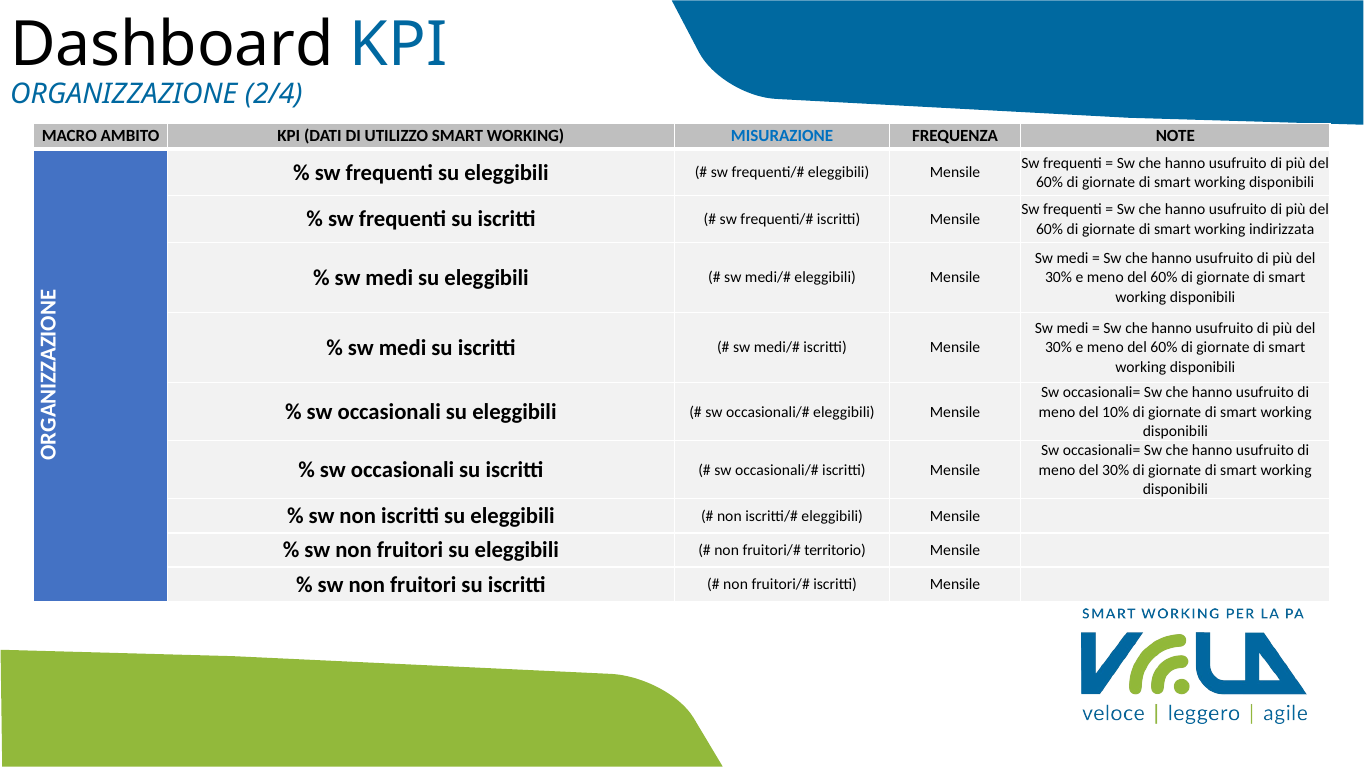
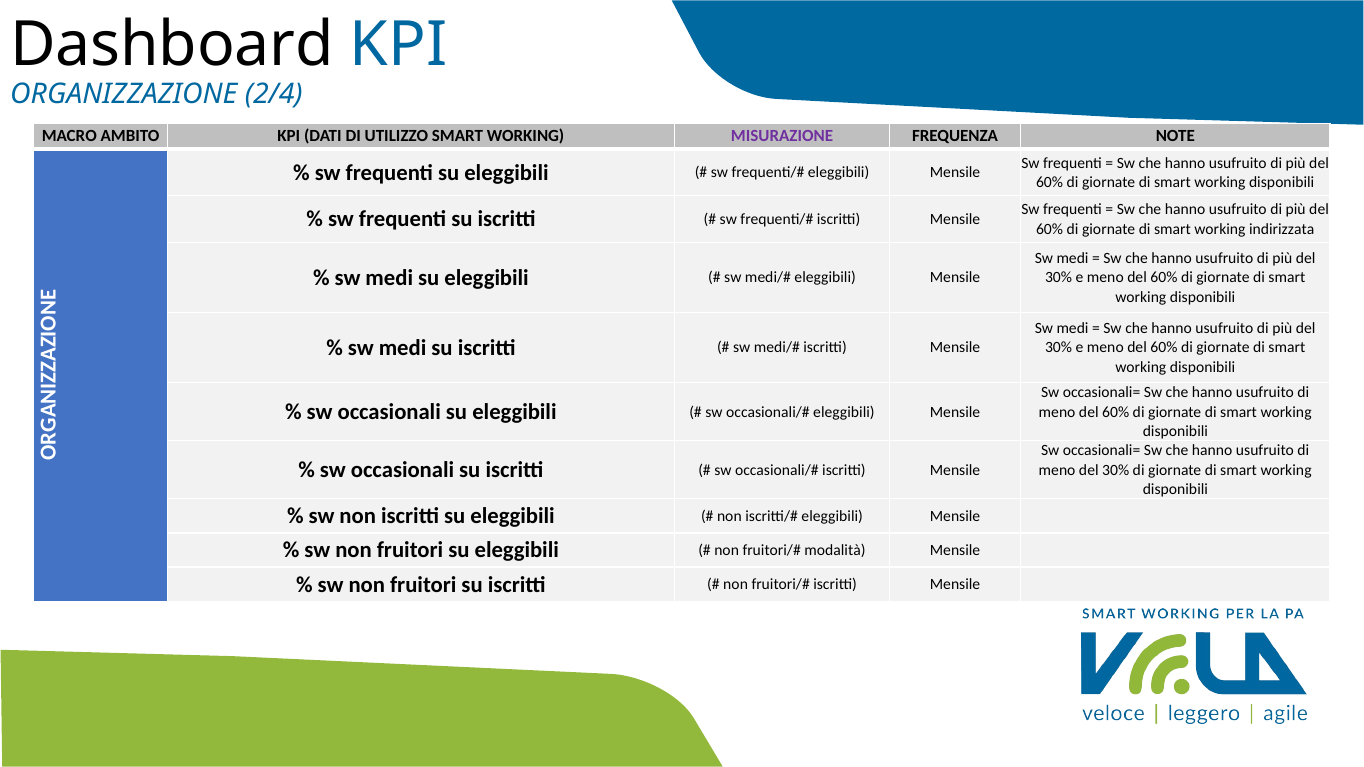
MISURAZIONE colour: blue -> purple
10% at (1116, 412): 10% -> 60%
territorio: territorio -> modalità
